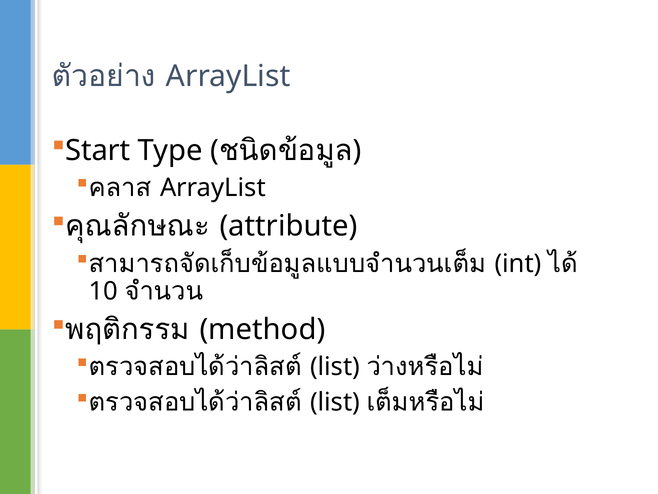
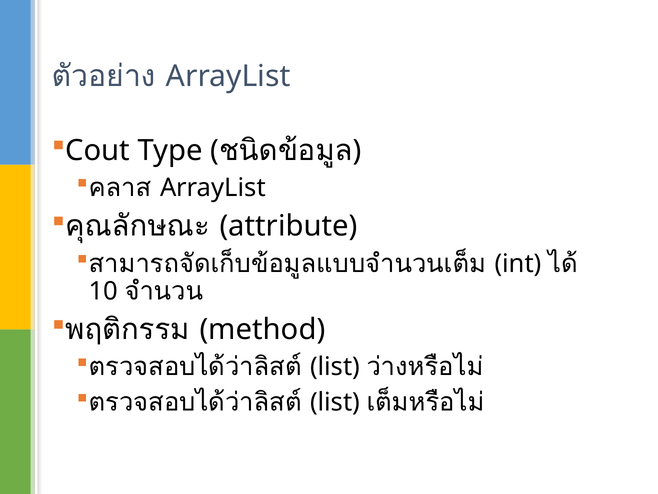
Start: Start -> Cout
